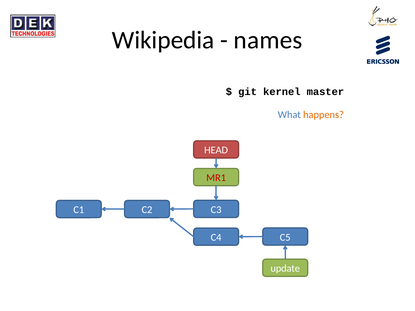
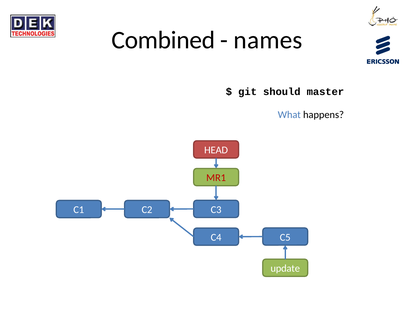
Wikipedia: Wikipedia -> Combined
kernel: kernel -> should
happens colour: orange -> black
